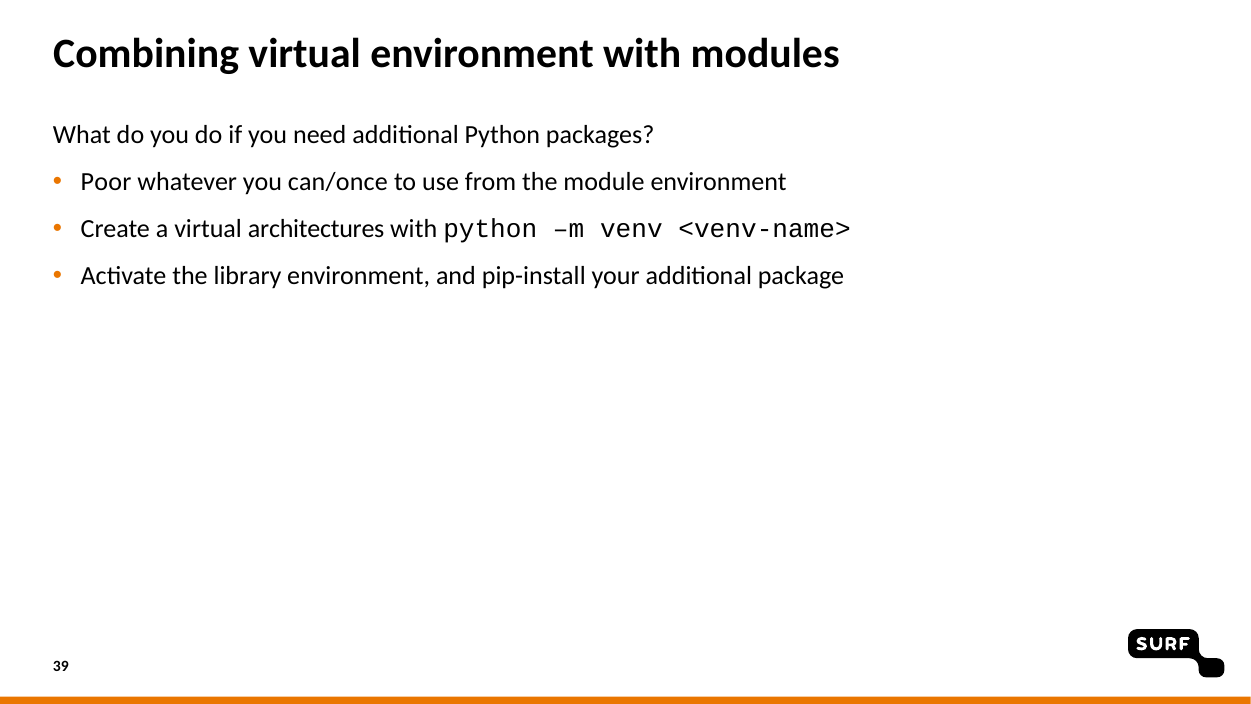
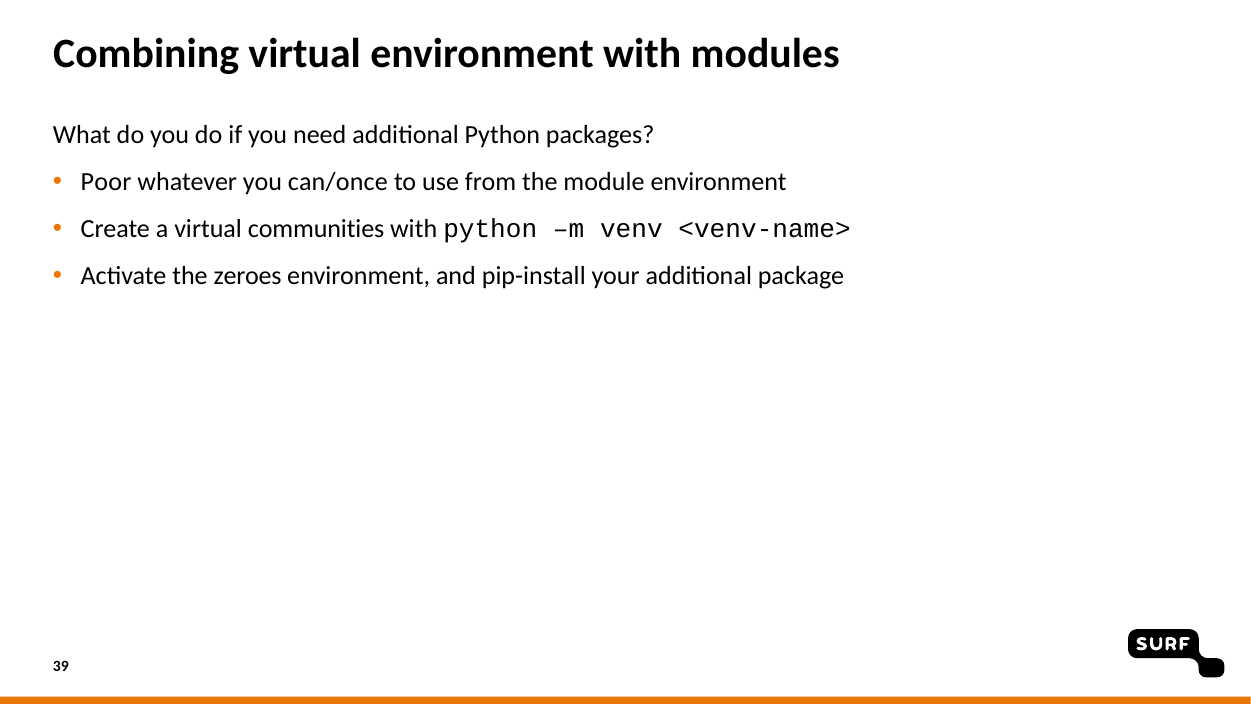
architectures: architectures -> communities
library: library -> zeroes
